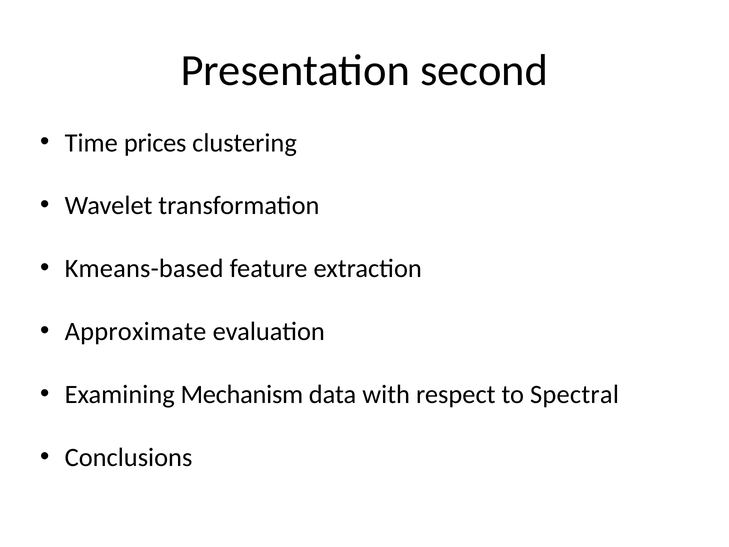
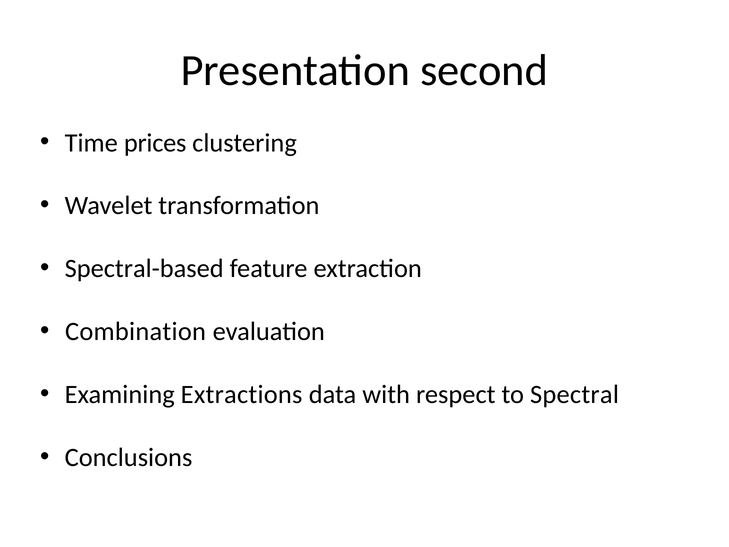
Kmeans-based: Kmeans-based -> Spectral-based
Approximate: Approximate -> Combination
Mechanism: Mechanism -> Extractions
